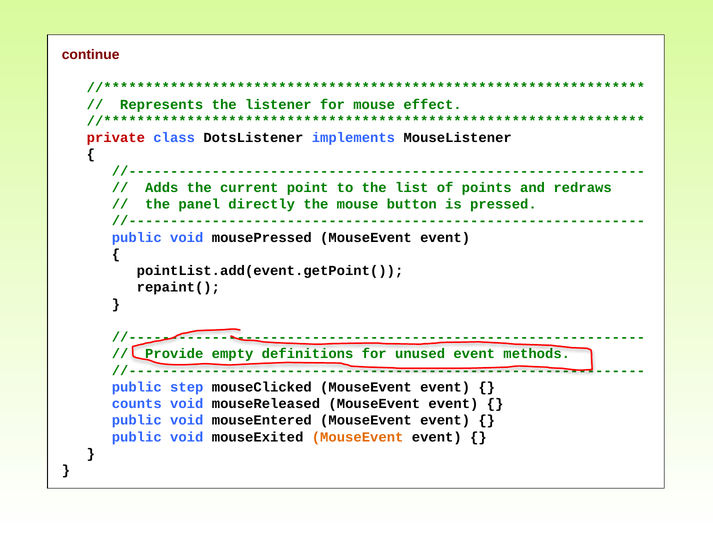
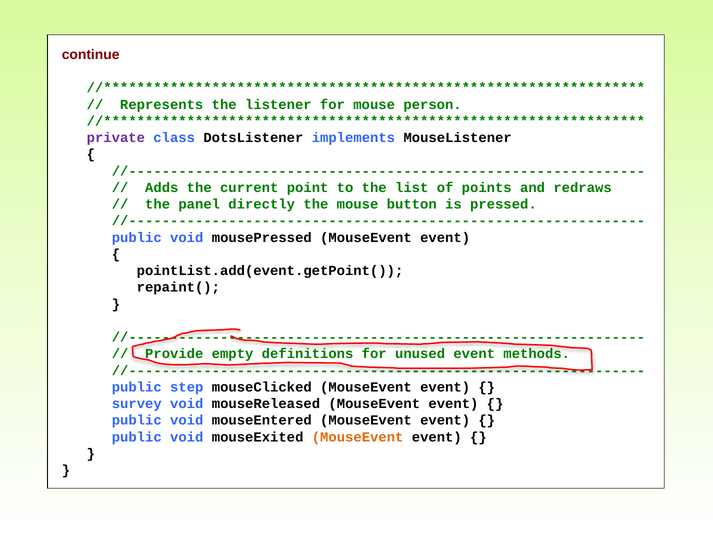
effect: effect -> person
private colour: red -> purple
counts: counts -> survey
